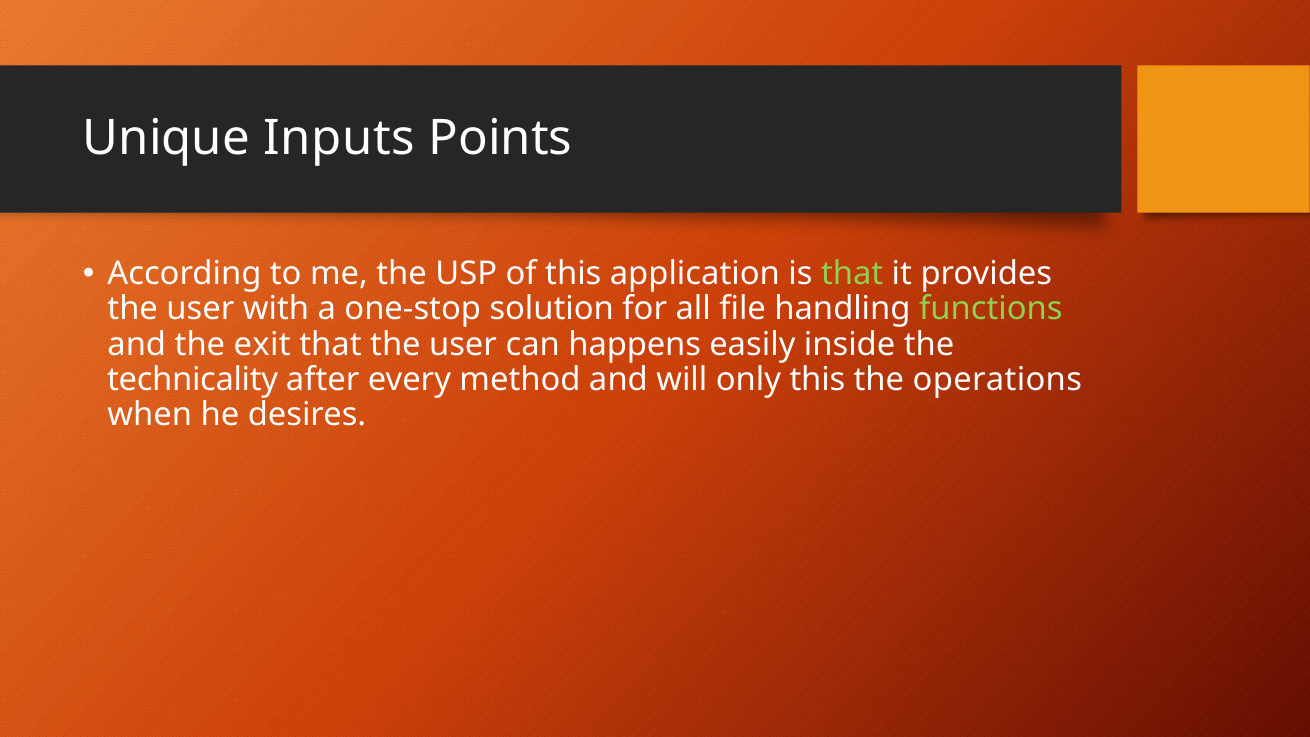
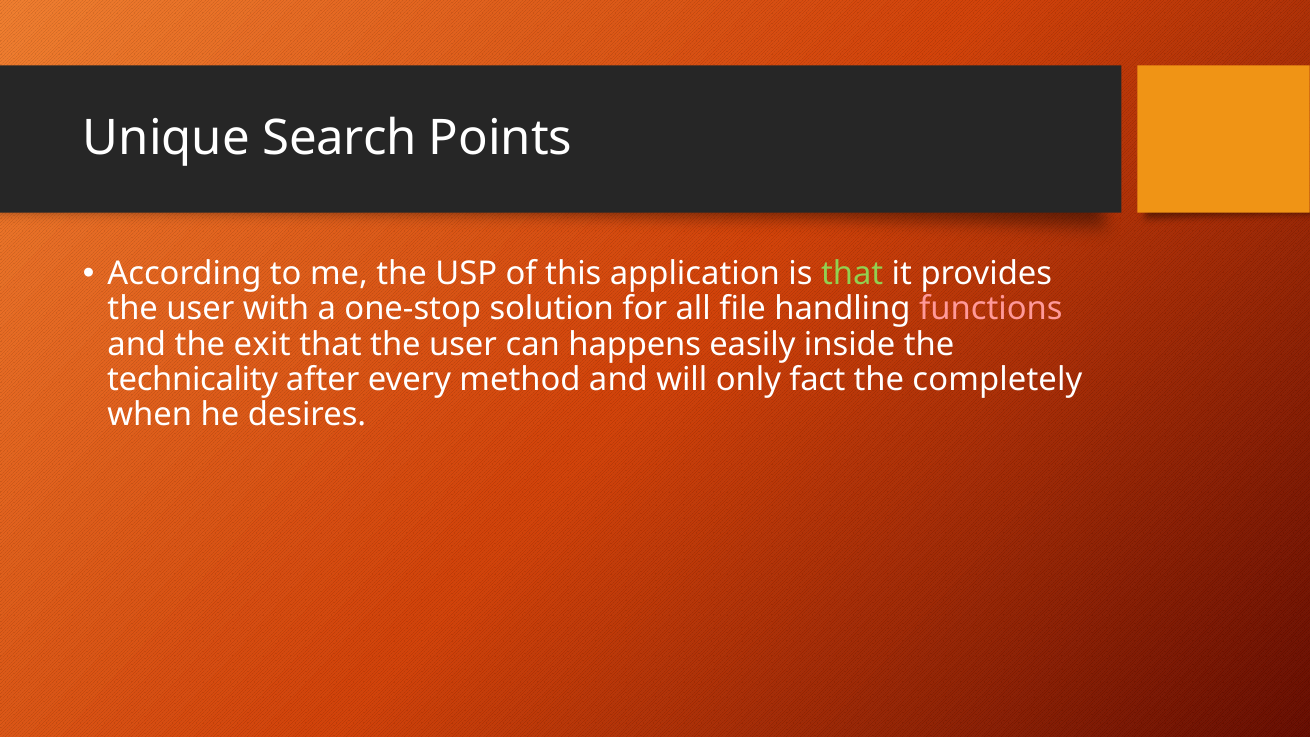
Inputs: Inputs -> Search
functions colour: light green -> pink
only this: this -> fact
operations: operations -> completely
